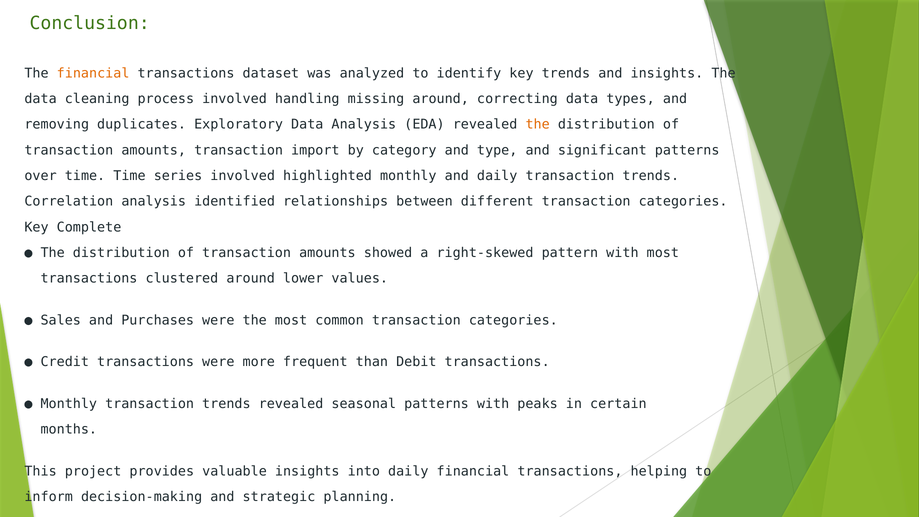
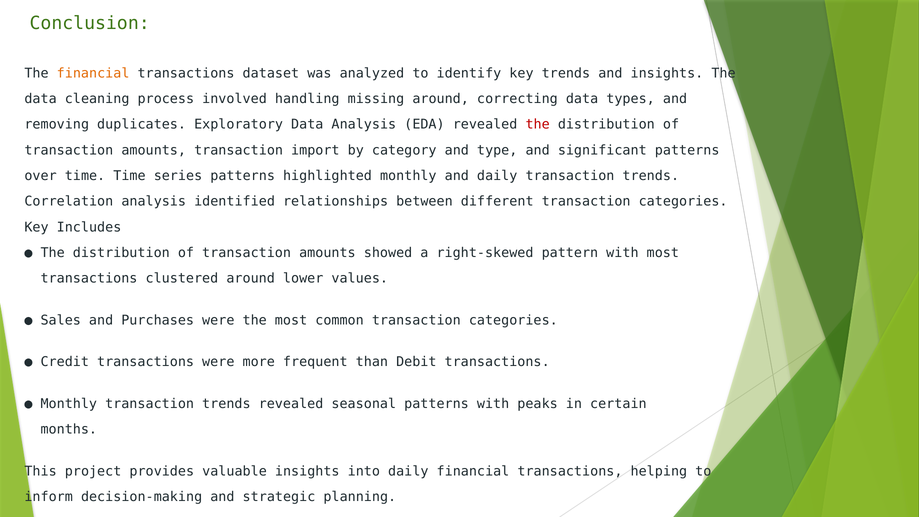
the at (538, 124) colour: orange -> red
series involved: involved -> patterns
Complete: Complete -> Includes
